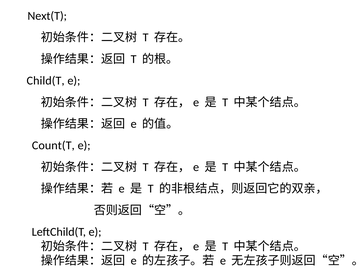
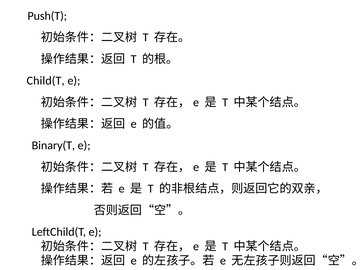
Next(T: Next(T -> Push(T
Count(T: Count(T -> Binary(T
